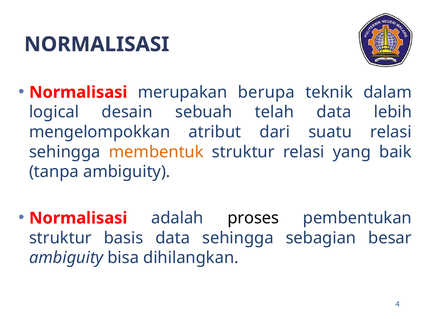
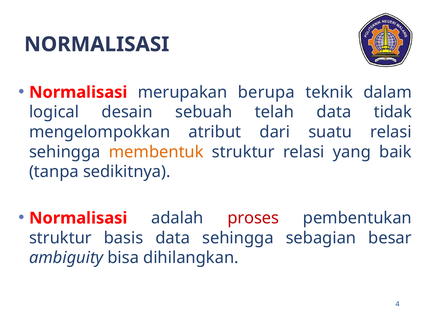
lebih: lebih -> tidak
tanpa ambiguity: ambiguity -> sedikitnya
proses colour: black -> red
